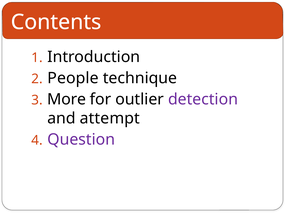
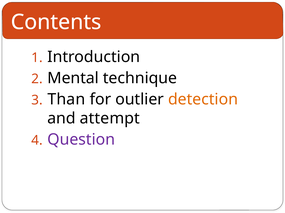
People: People -> Mental
More: More -> Than
detection colour: purple -> orange
